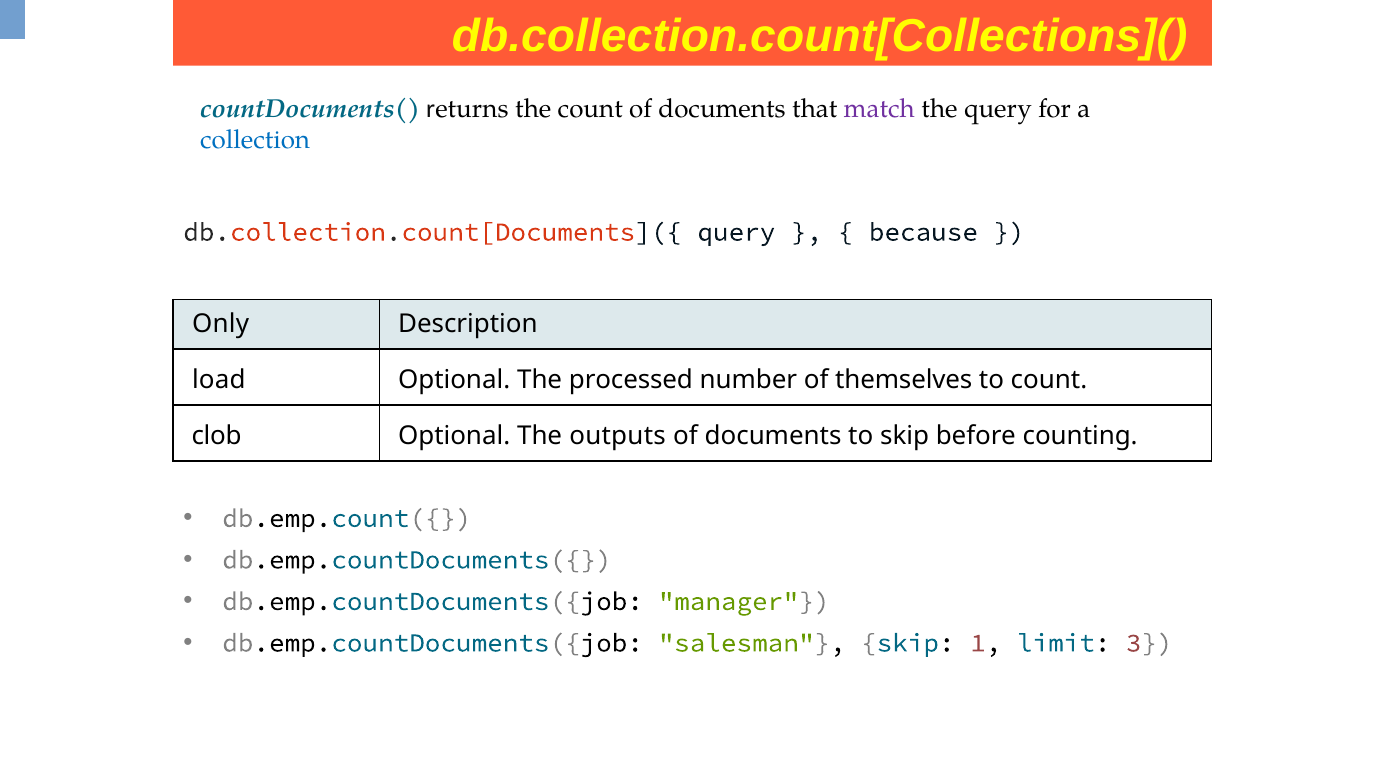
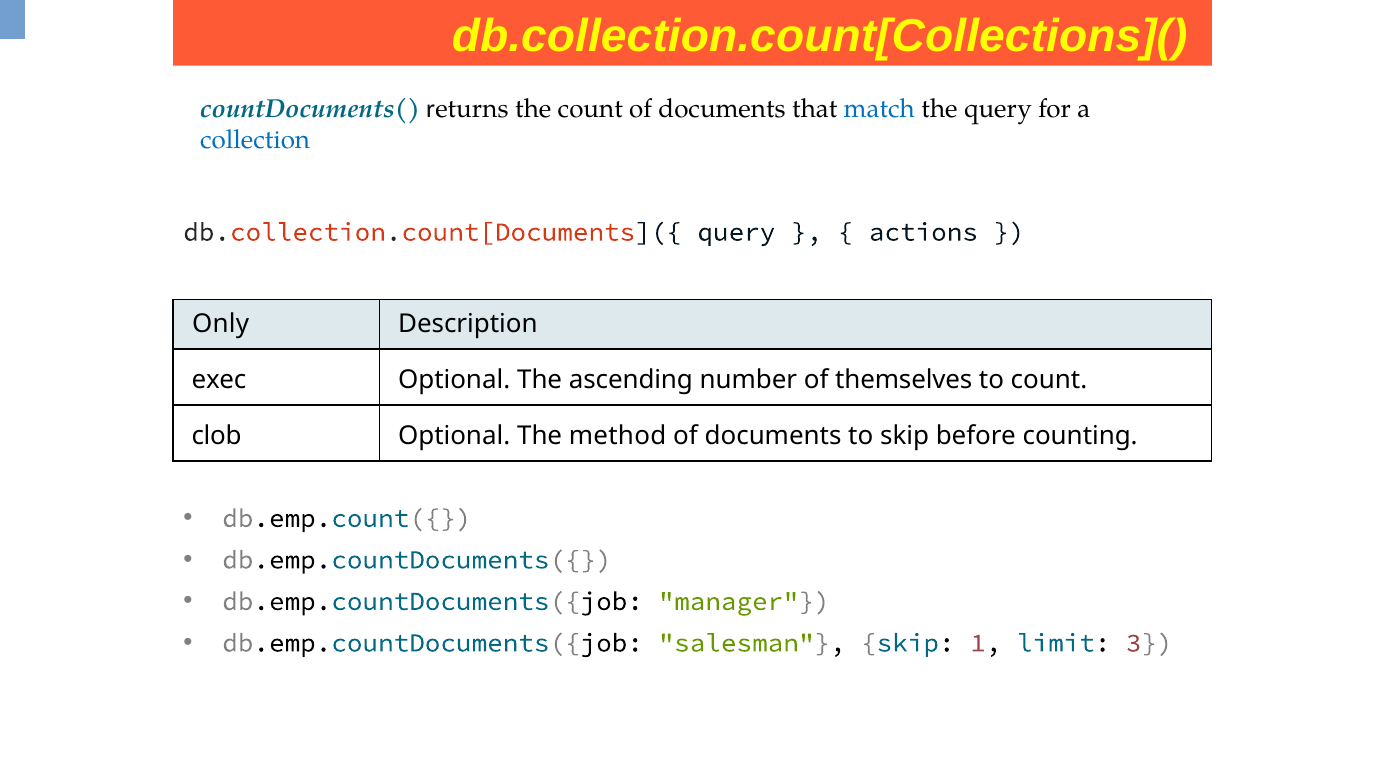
match colour: purple -> blue
because: because -> actions
load: load -> exec
processed: processed -> ascending
outputs: outputs -> method
